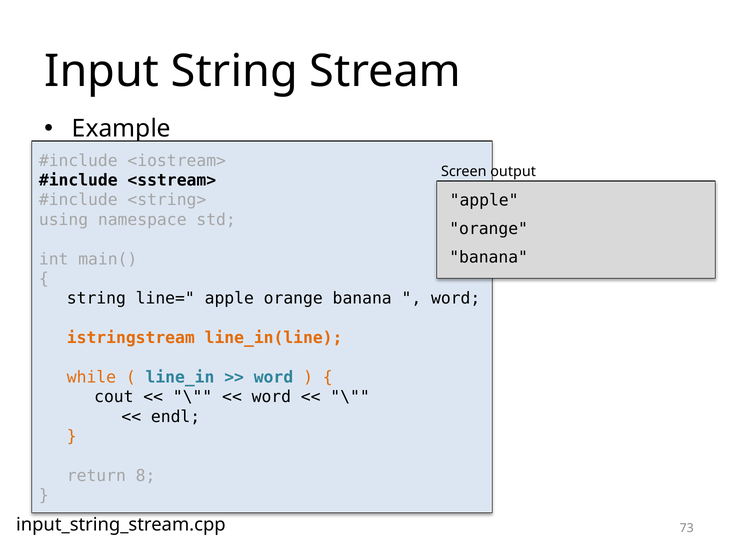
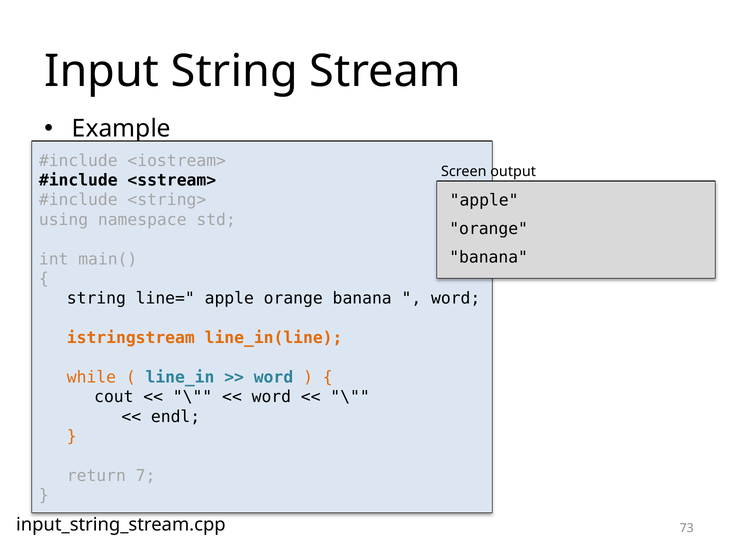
8: 8 -> 7
